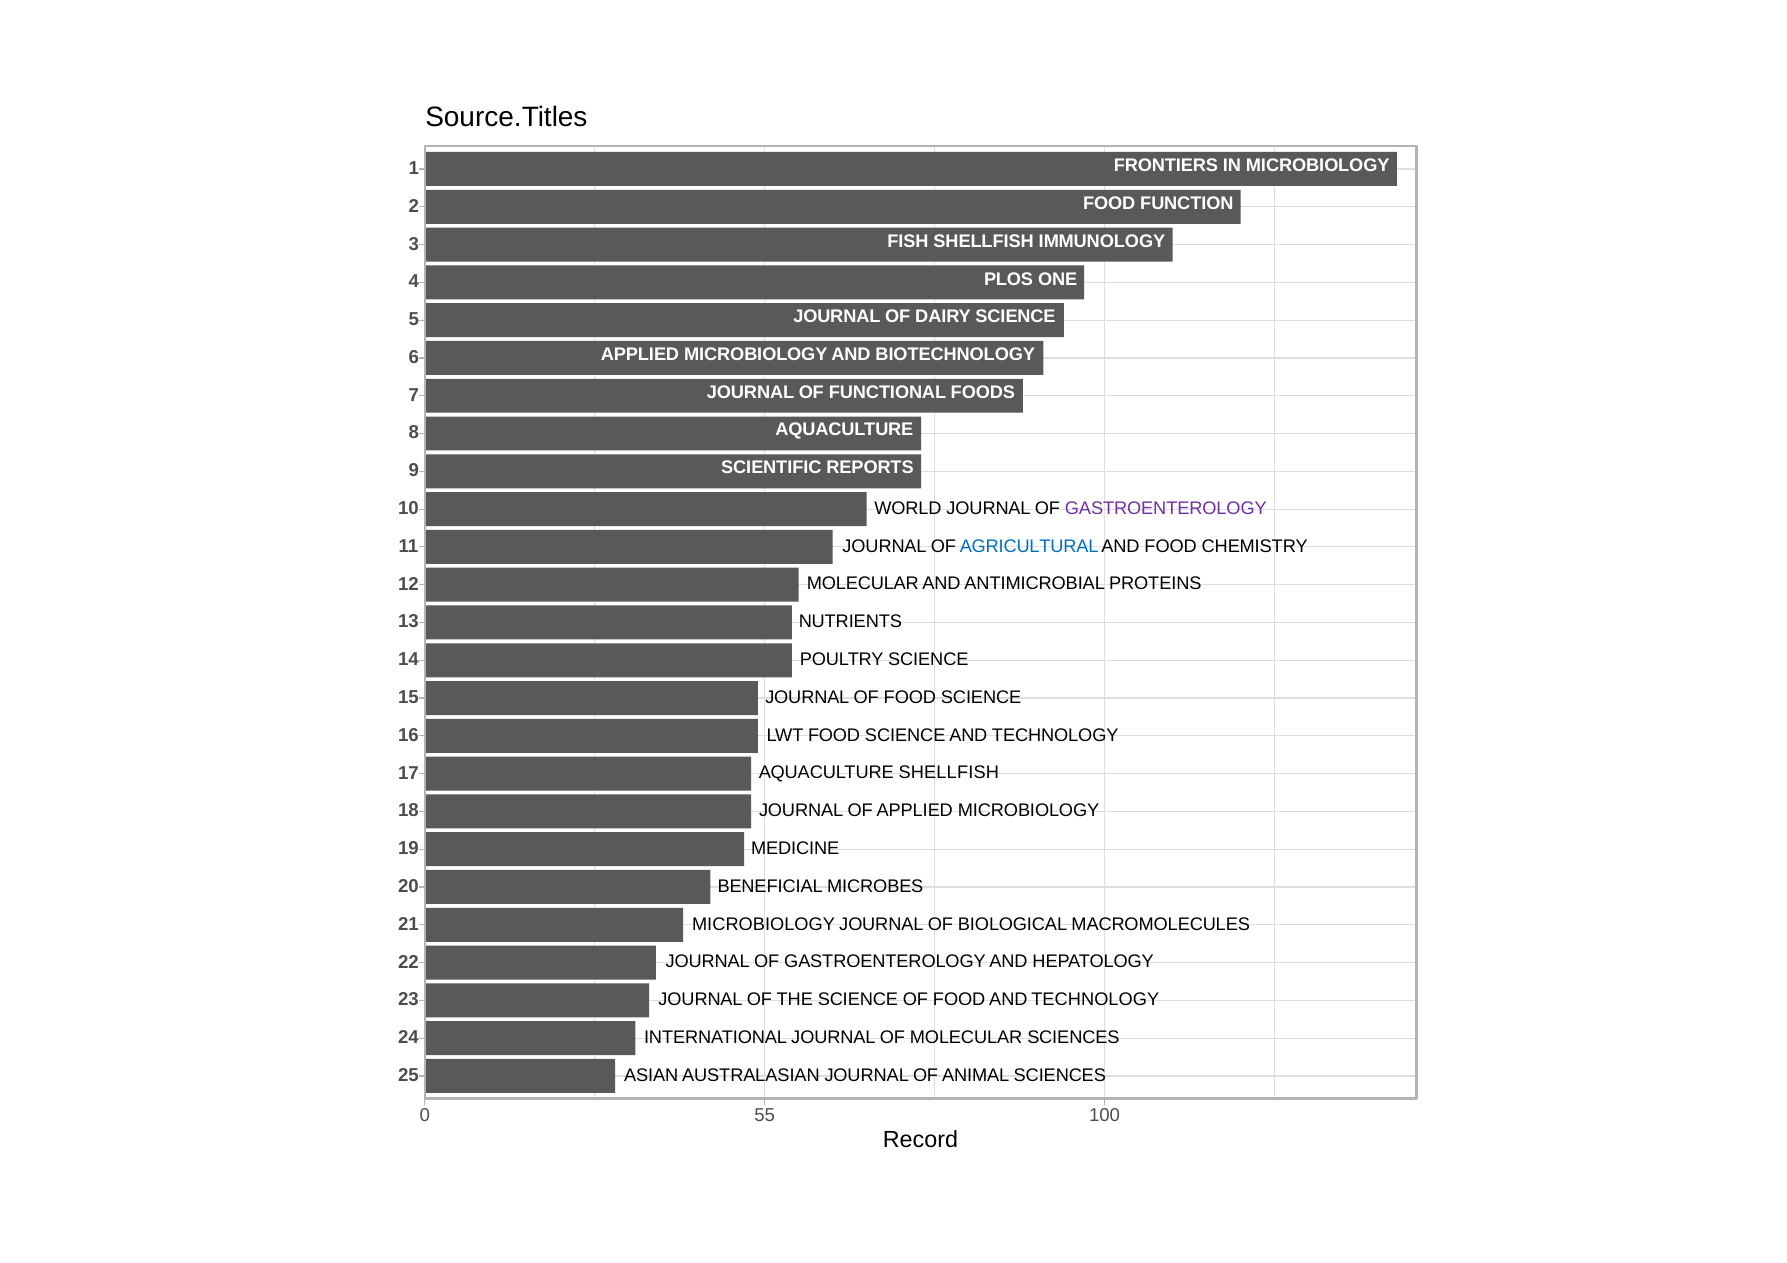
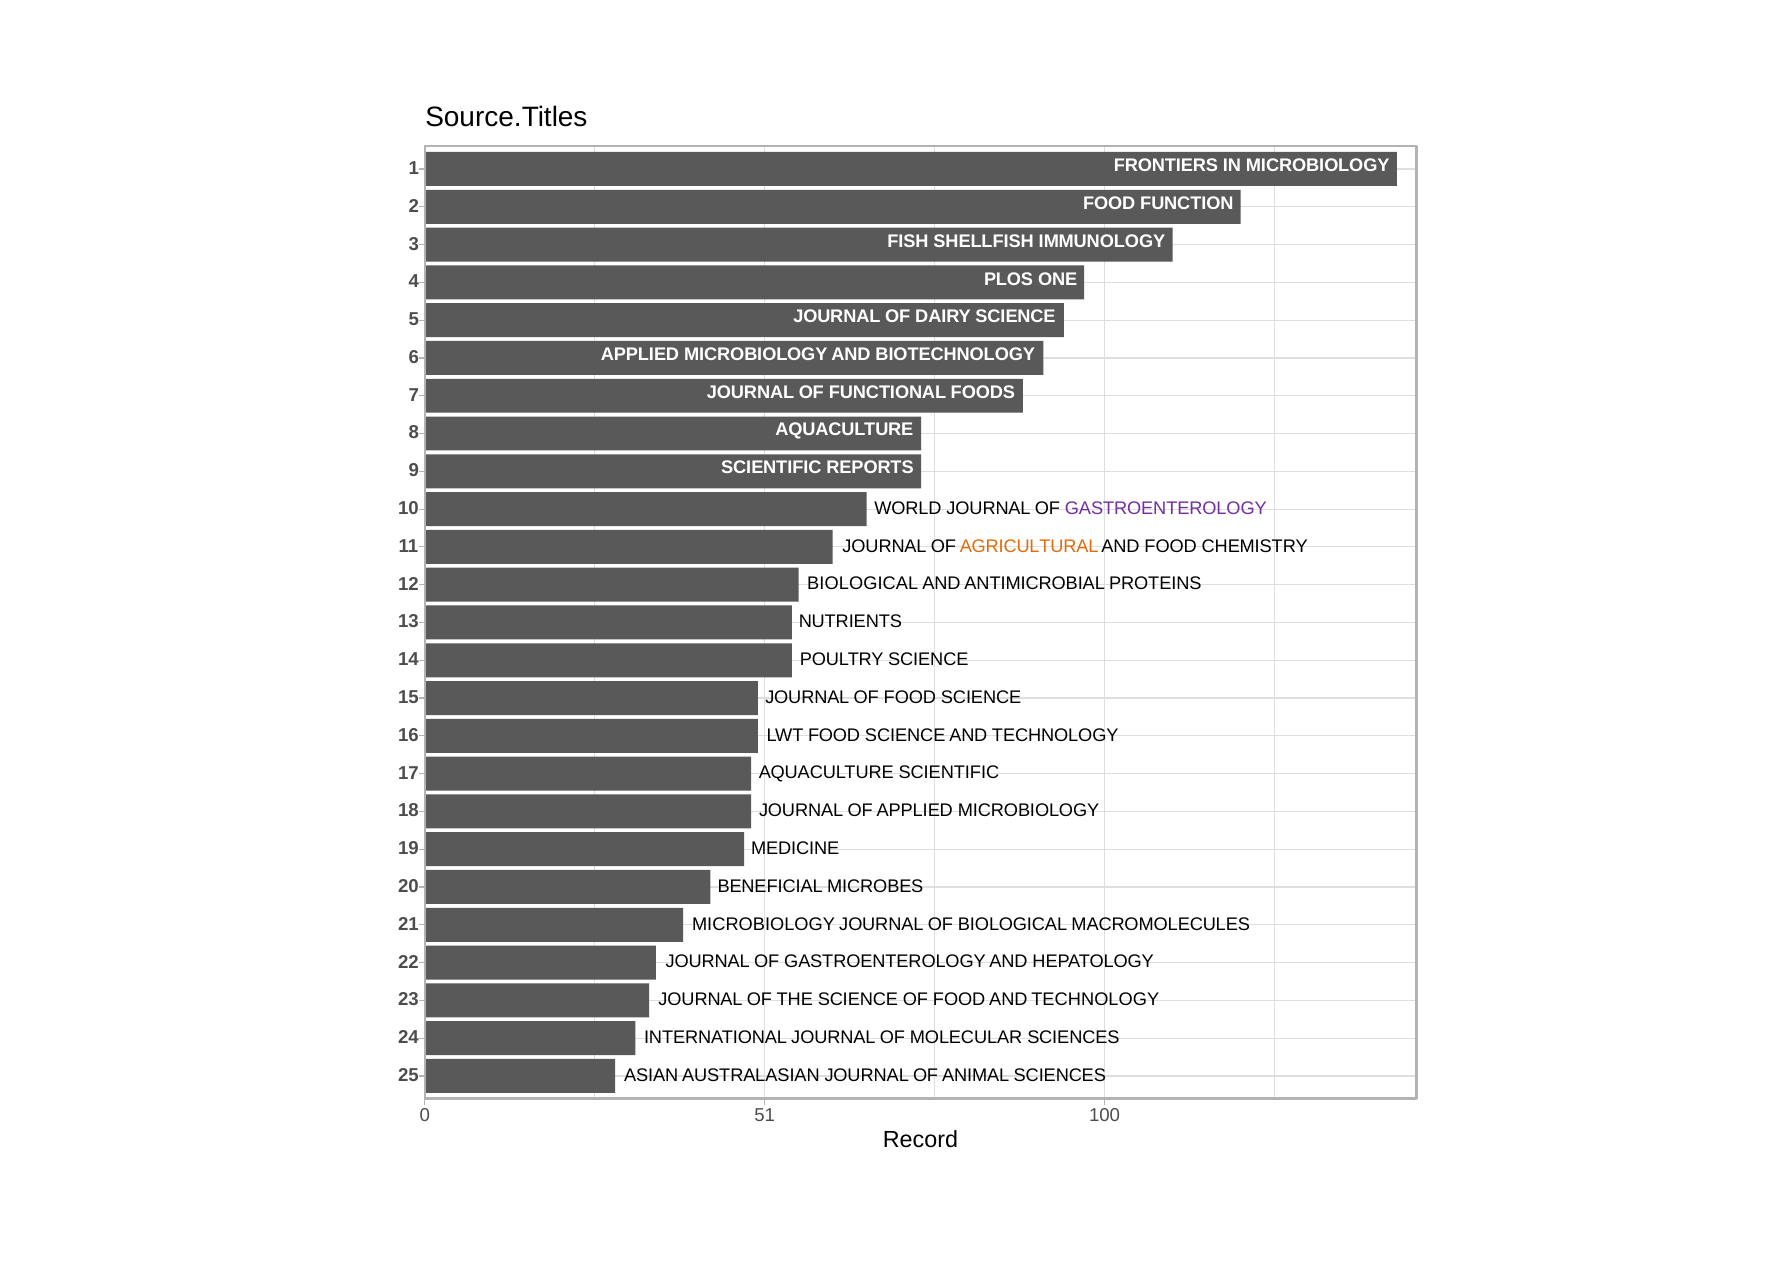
AGRICULTURAL colour: blue -> orange
MOLECULAR at (863, 584): MOLECULAR -> BIOLOGICAL
SHELLFISH at (949, 773): SHELLFISH -> SCIENTIFIC
55: 55 -> 51
